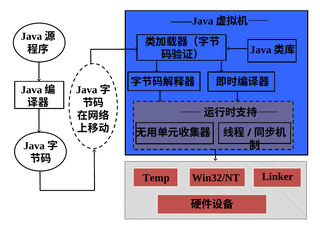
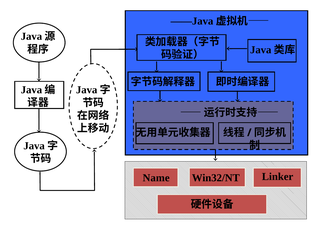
Temp: Temp -> Name
